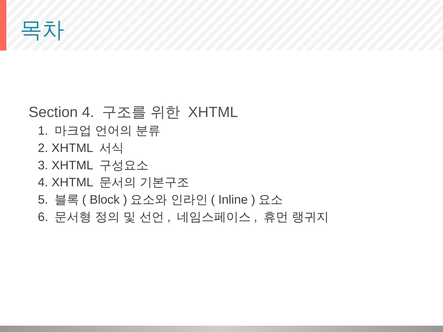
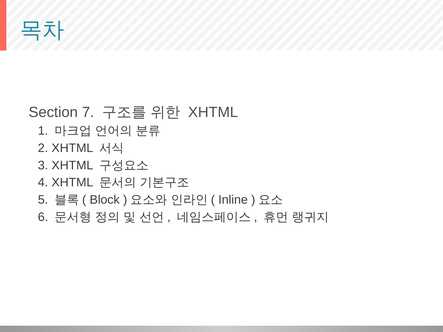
Section 4: 4 -> 7
